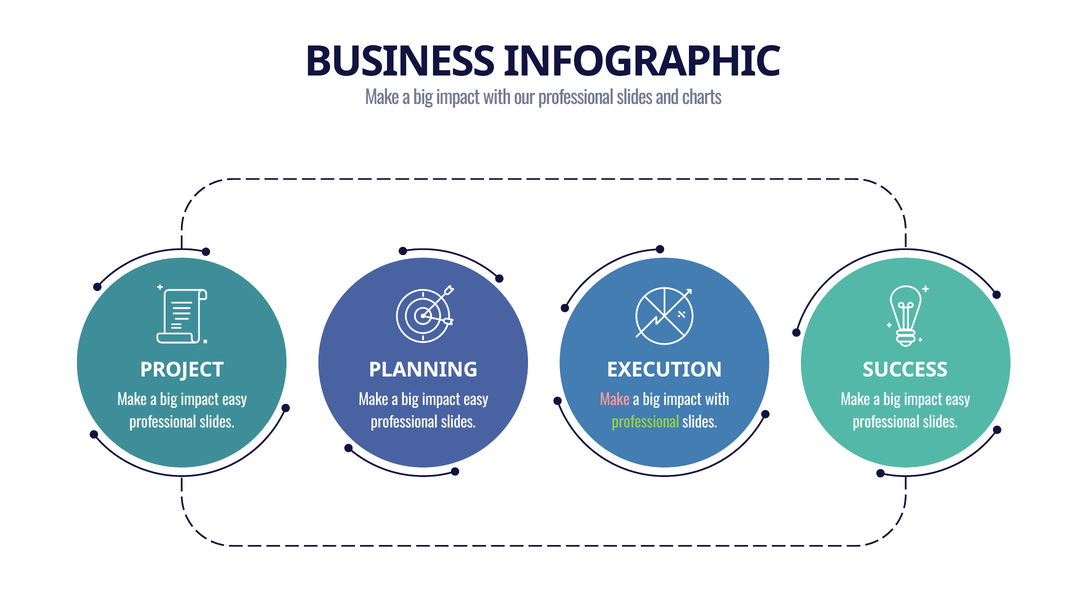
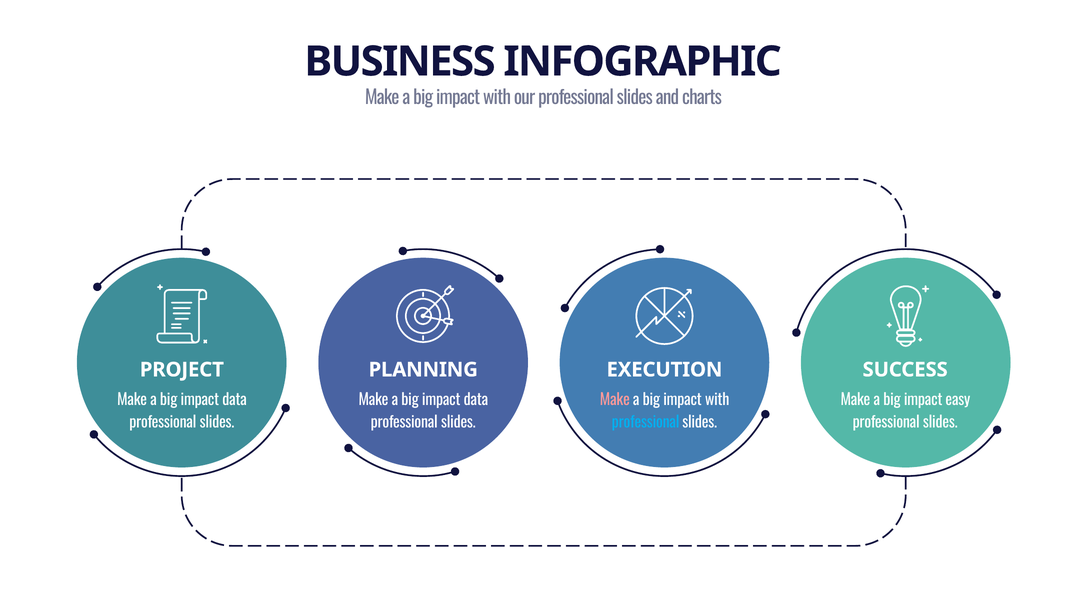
easy at (235, 400): easy -> data
easy at (476, 400): easy -> data
professional at (646, 422) colour: light green -> light blue
